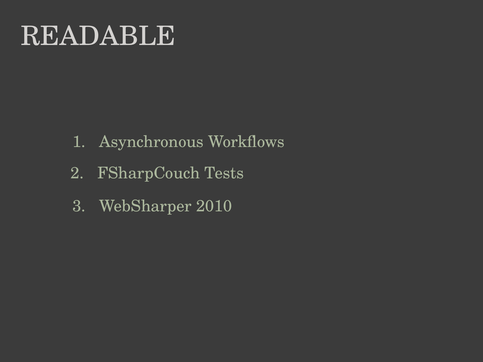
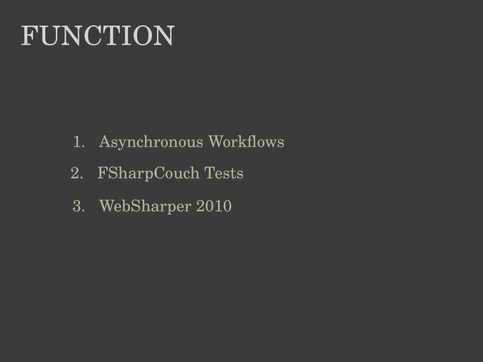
READABLE: READABLE -> FUNCTION
